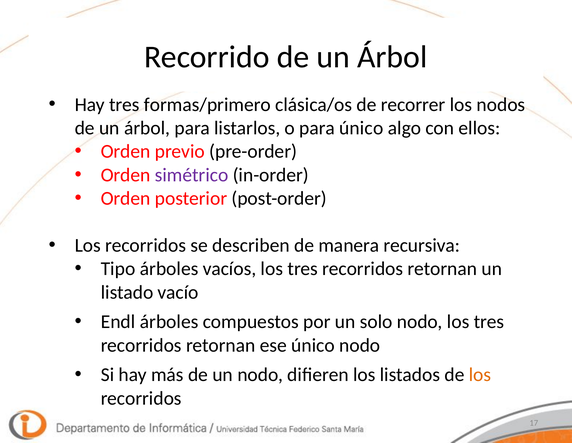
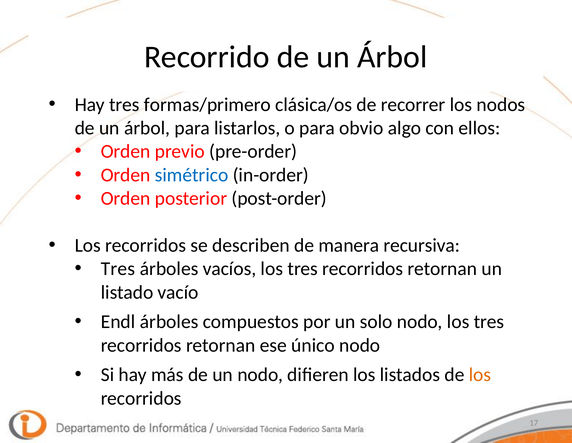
para único: único -> obvio
simétrico colour: purple -> blue
Tipo at (118, 269): Tipo -> Tres
